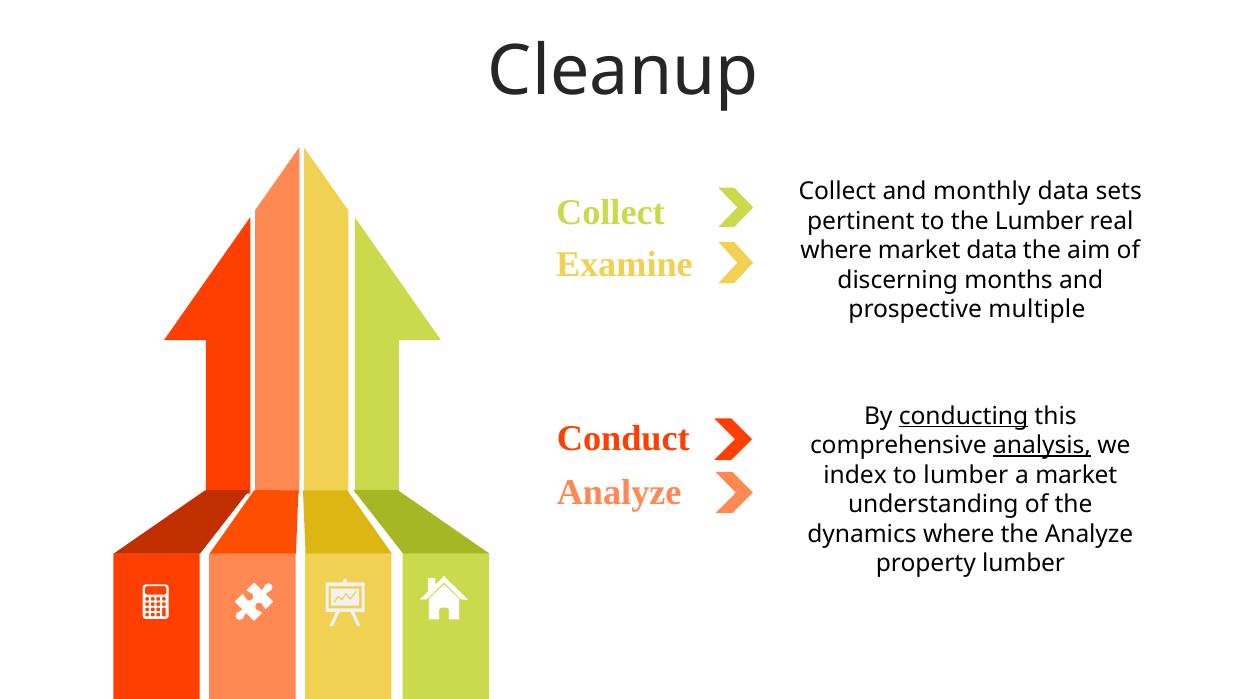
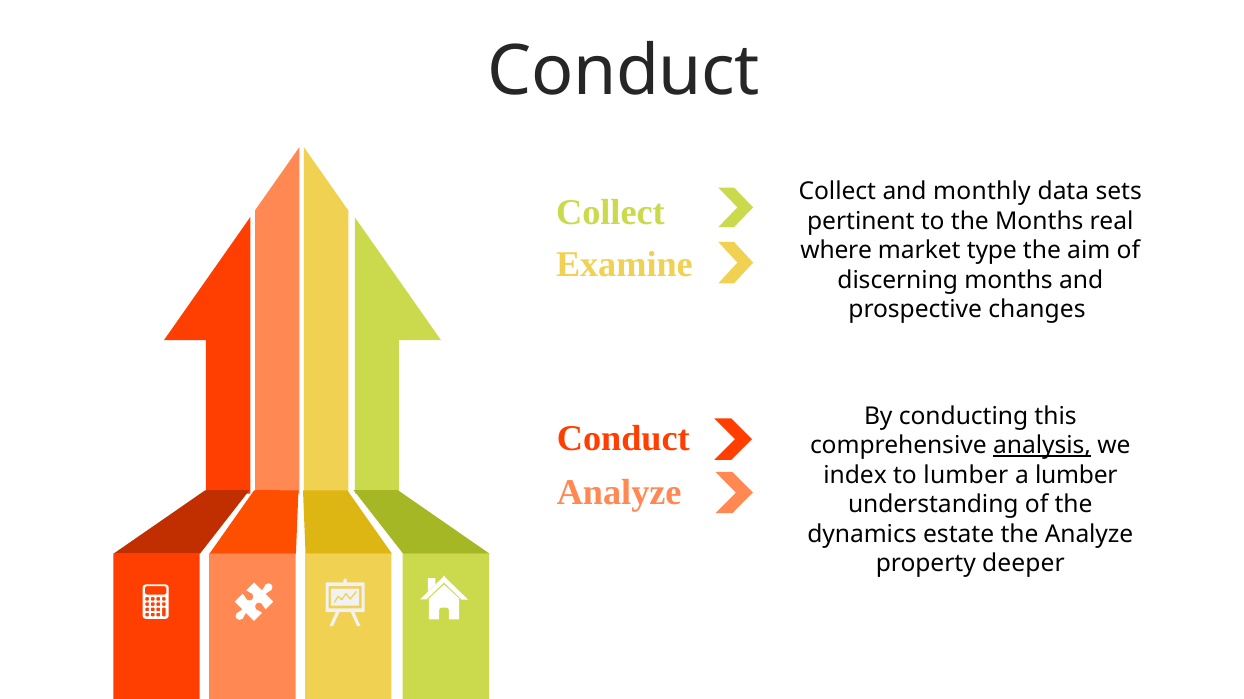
Cleanup at (623, 71): Cleanup -> Conduct
the Lumber: Lumber -> Months
market data: data -> type
multiple: multiple -> changes
conducting underline: present -> none
a market: market -> lumber
dynamics where: where -> estate
property lumber: lumber -> deeper
